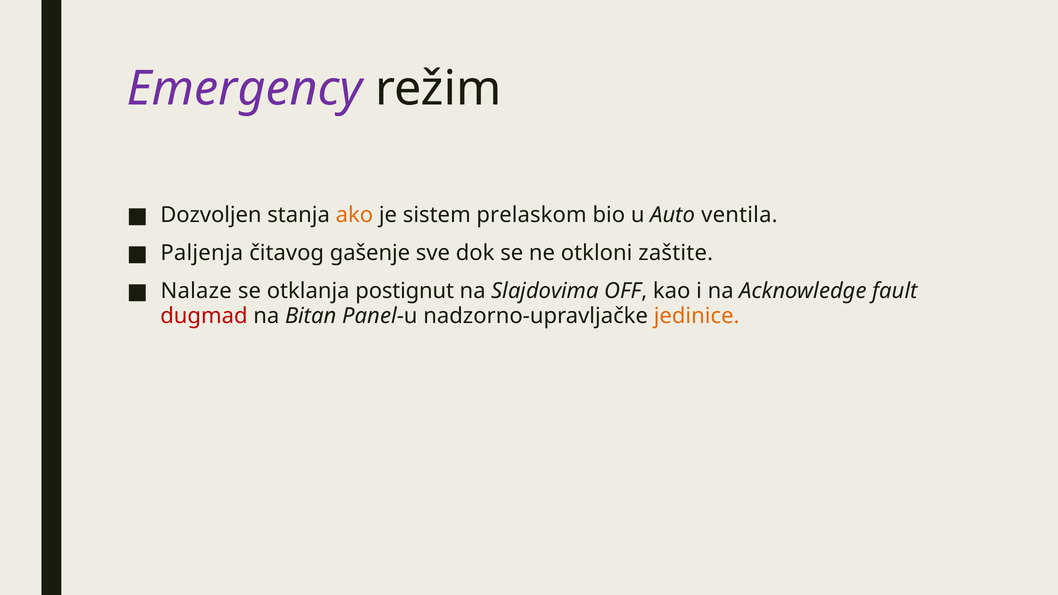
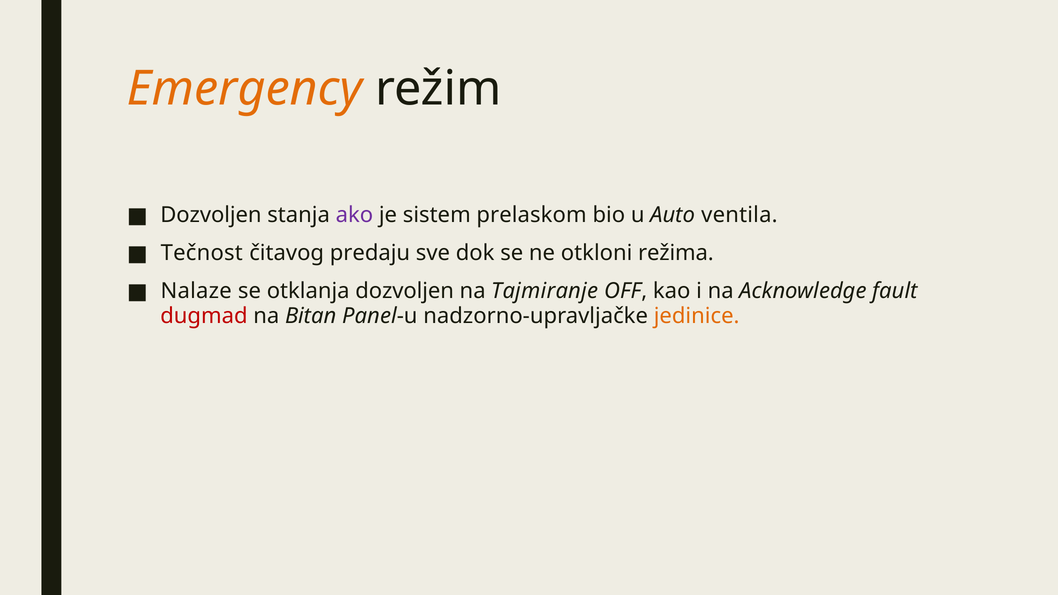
Emergency colour: purple -> orange
ako colour: orange -> purple
Paljenja: Paljenja -> Tečnost
gašenje: gašenje -> predaju
zaštite: zaštite -> režima
otklanja postignut: postignut -> dozvoljen
Slajdovima: Slajdovima -> Tajmiranje
